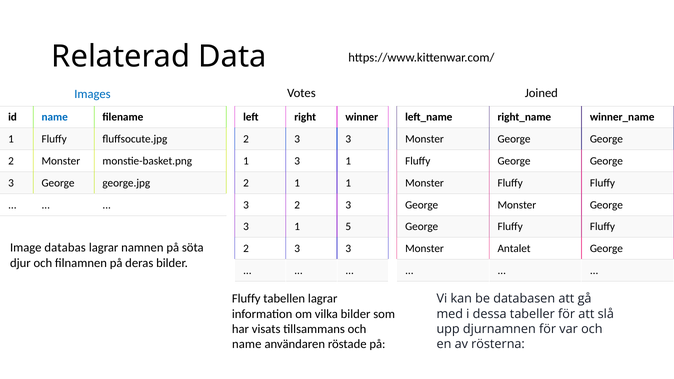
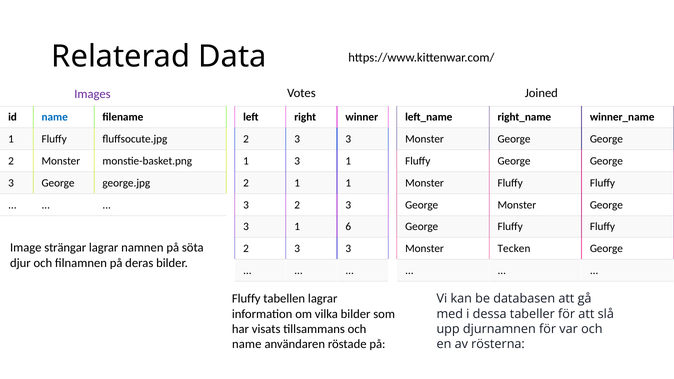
Images colour: blue -> purple
5: 5 -> 6
databas: databas -> strängar
Antalet: Antalet -> Tecken
